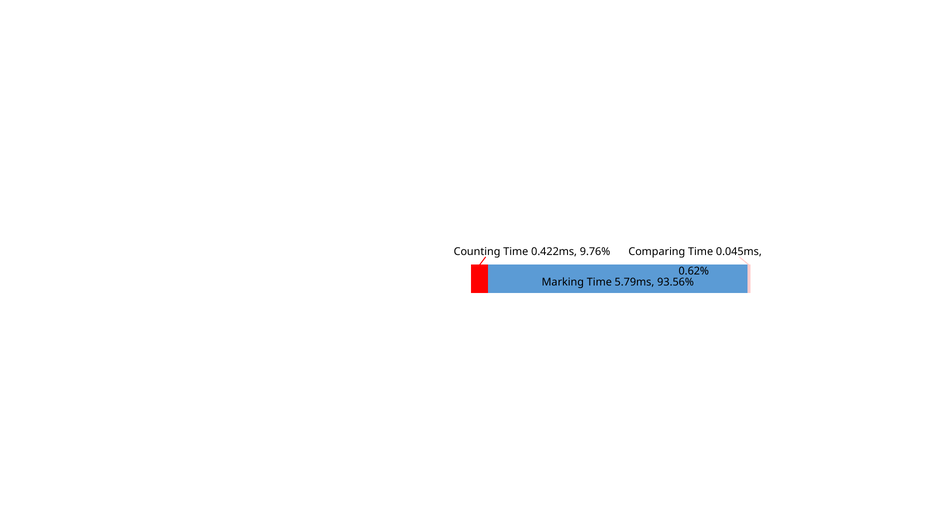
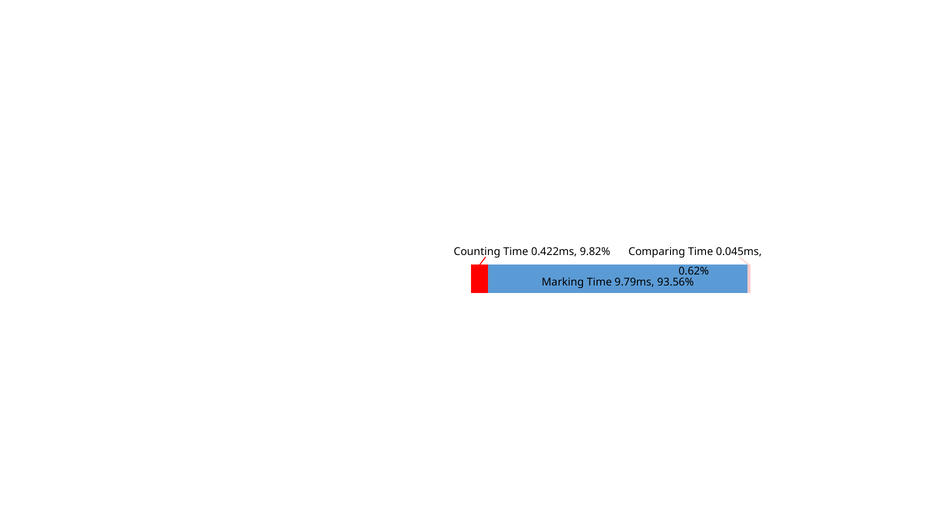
9.76%: 9.76% -> 9.82%
5.79ms: 5.79ms -> 9.79ms
